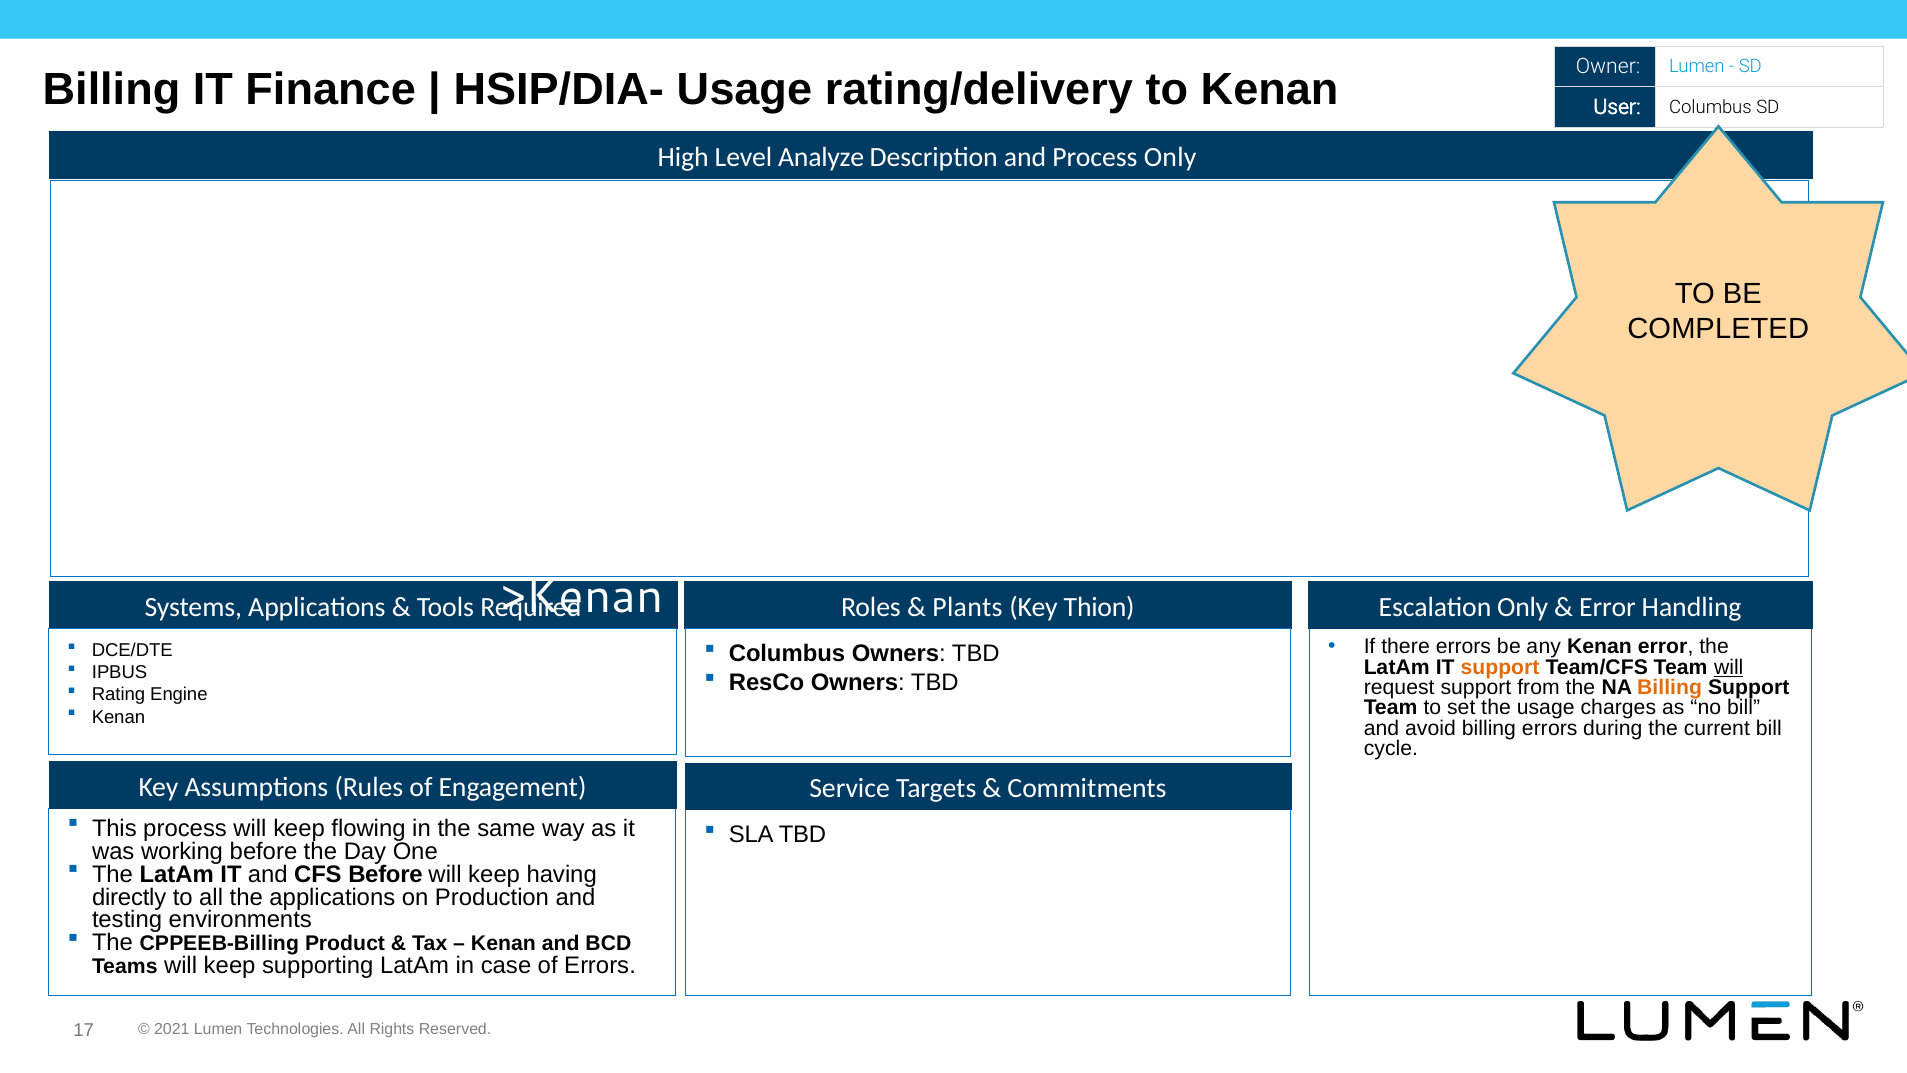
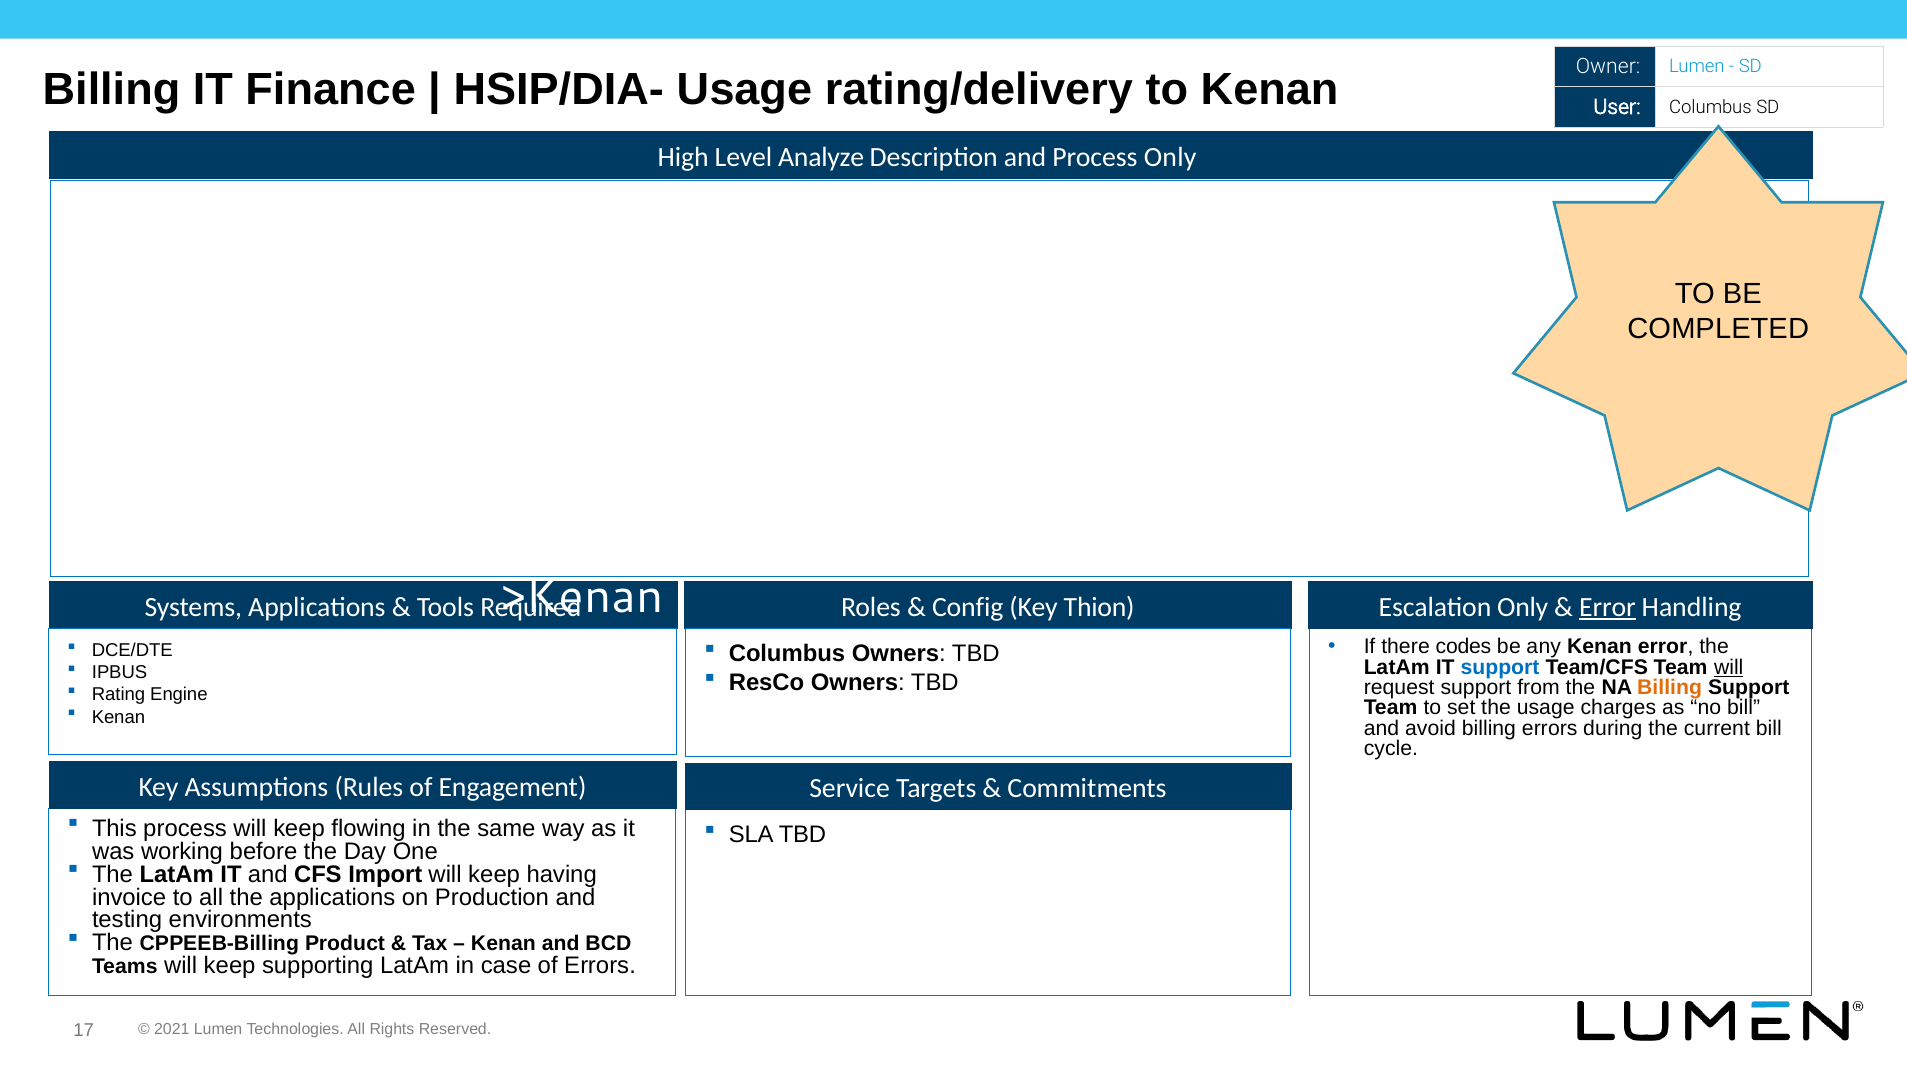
Plants: Plants -> Config
Error at (1607, 607) underline: none -> present
there errors: errors -> codes
support at (1500, 667) colour: orange -> blue
CFS Before: Before -> Import
directly: directly -> invoice
